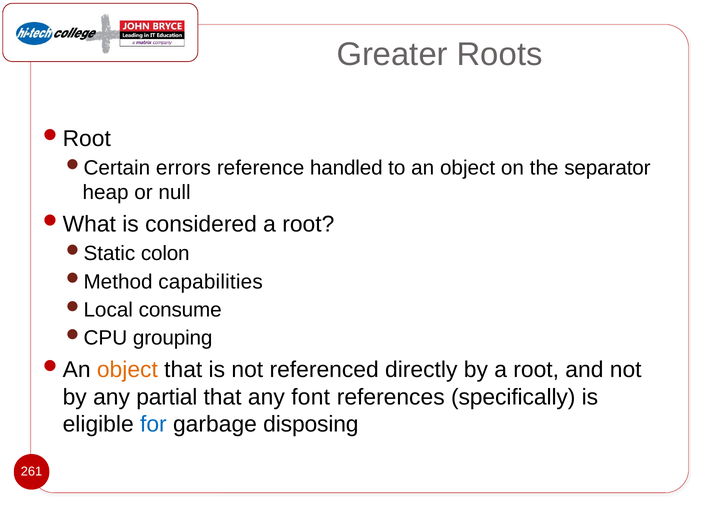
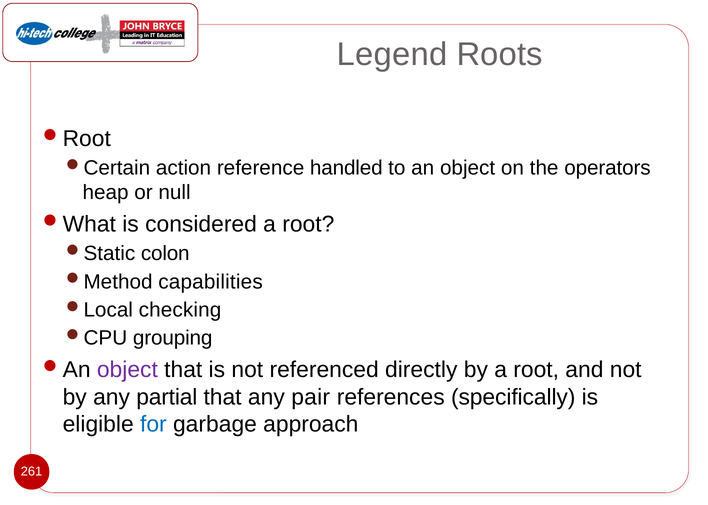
Greater: Greater -> Legend
errors: errors -> action
separator: separator -> operators
consume: consume -> checking
object at (127, 370) colour: orange -> purple
font: font -> pair
disposing: disposing -> approach
